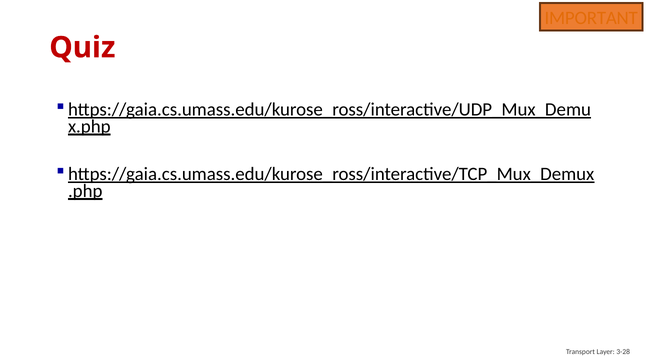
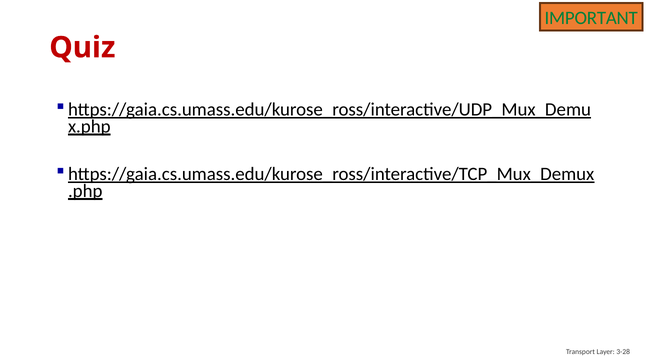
IMPORTANT colour: orange -> green
